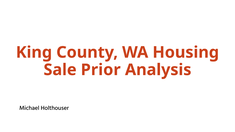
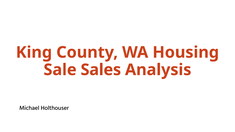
Prior: Prior -> Sales
